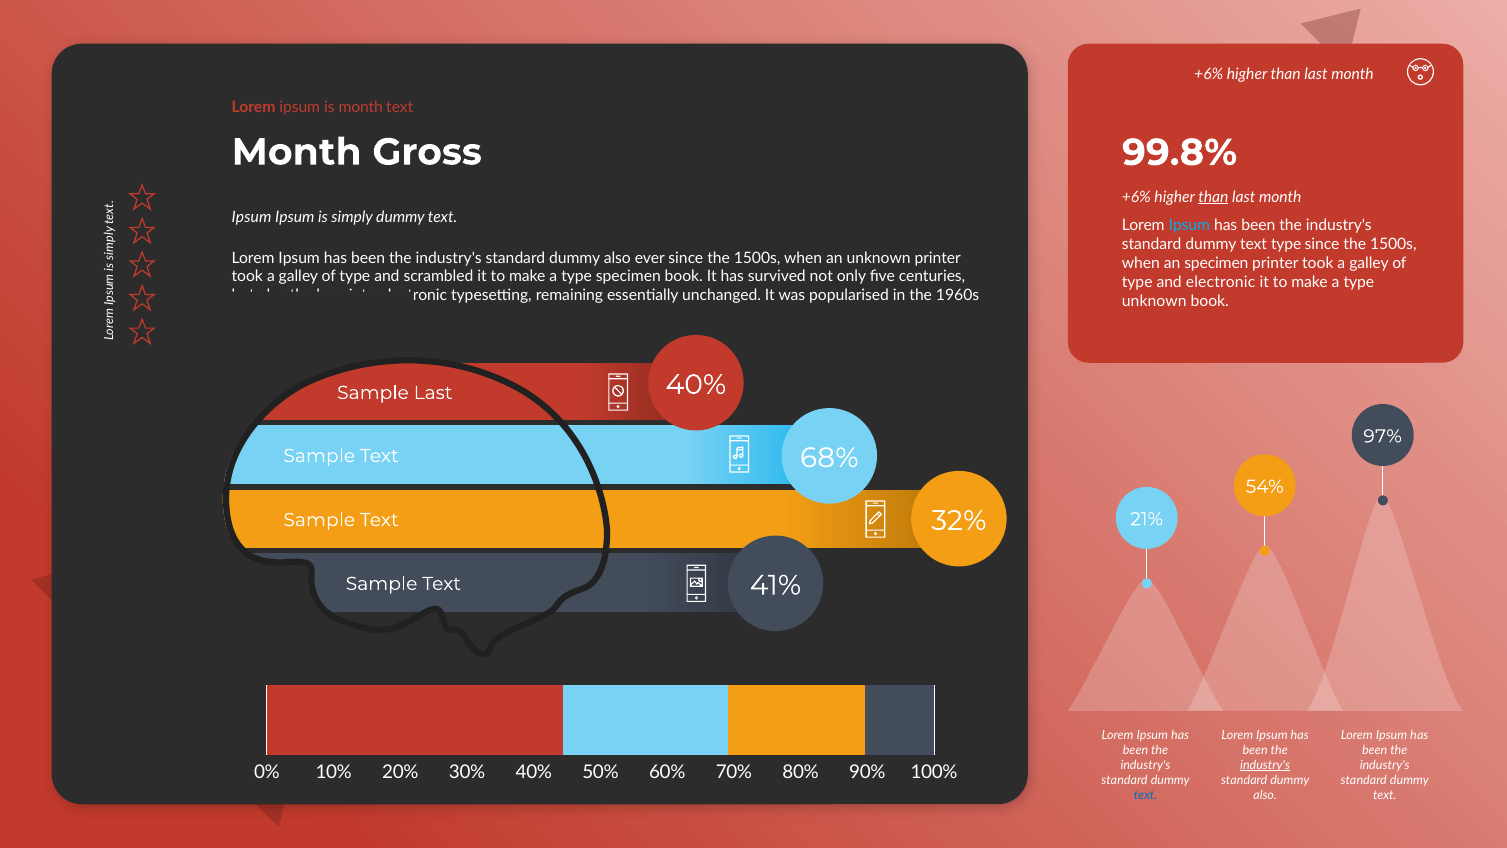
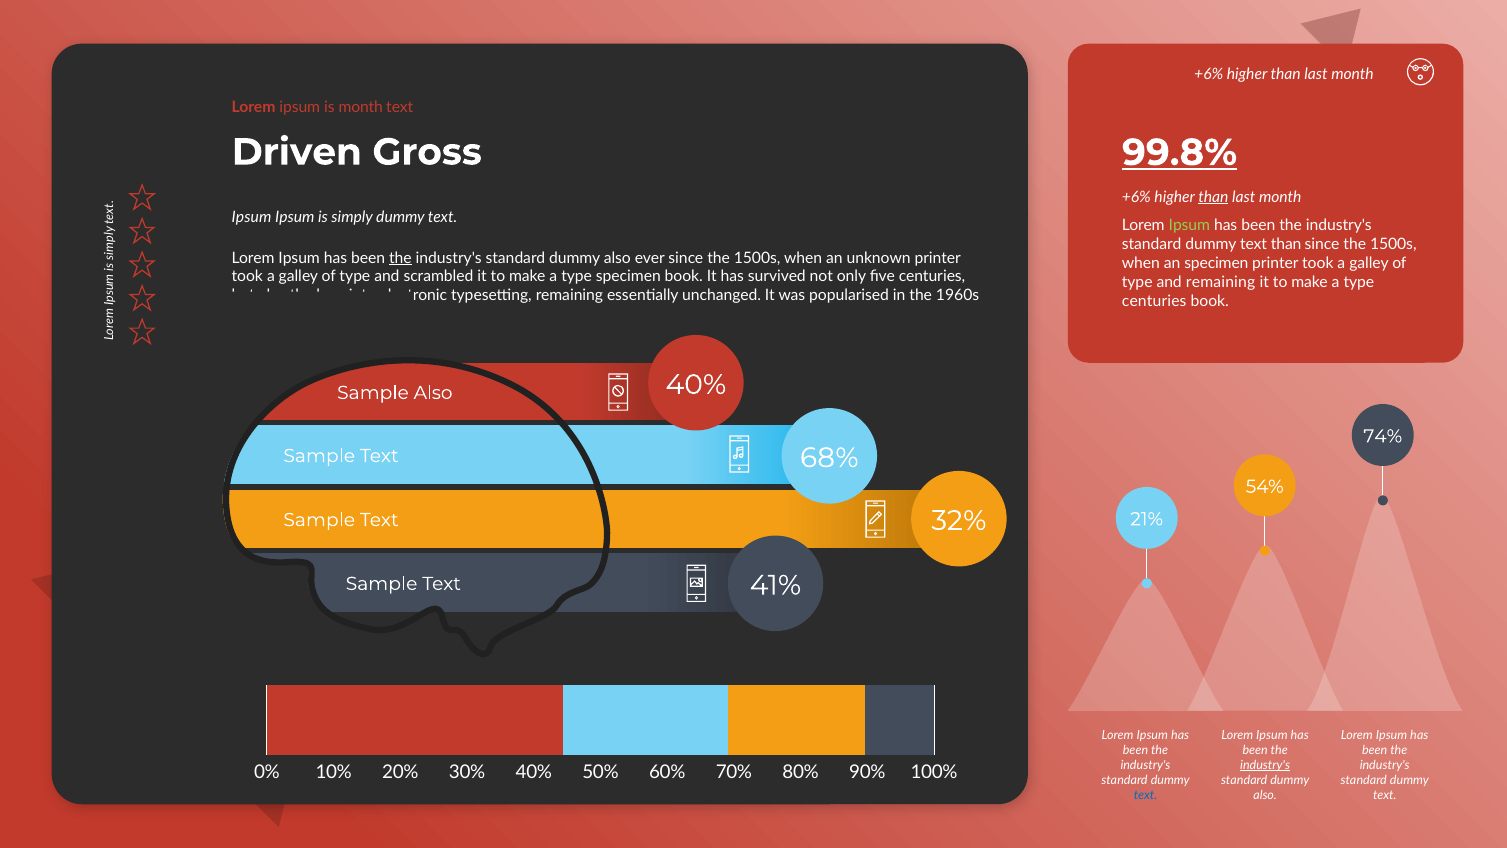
Month at (297, 152): Month -> Driven
99.8% underline: none -> present
Ipsum at (1189, 225) colour: light blue -> light green
text type: type -> than
the at (400, 258) underline: none -> present
and electronic: electronic -> remaining
unknown at (1154, 301): unknown -> centuries
Last at (433, 393): Last -> Also
97%: 97% -> 74%
